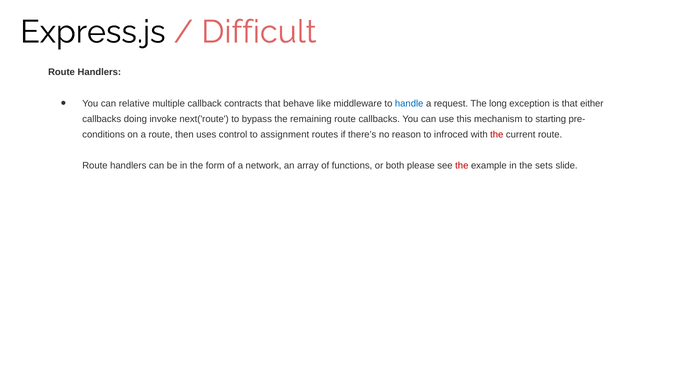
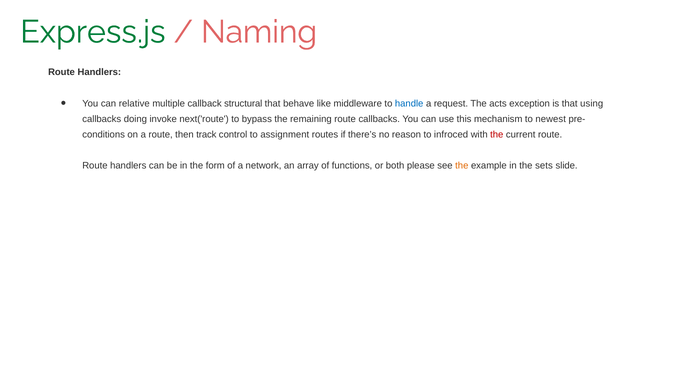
Express.js colour: black -> green
Difficult: Difficult -> Naming
contracts: contracts -> structural
long: long -> acts
either: either -> using
starting: starting -> newest
uses: uses -> track
the at (462, 166) colour: red -> orange
